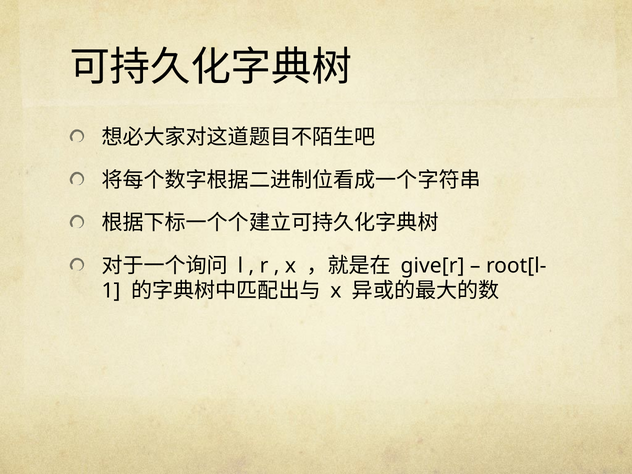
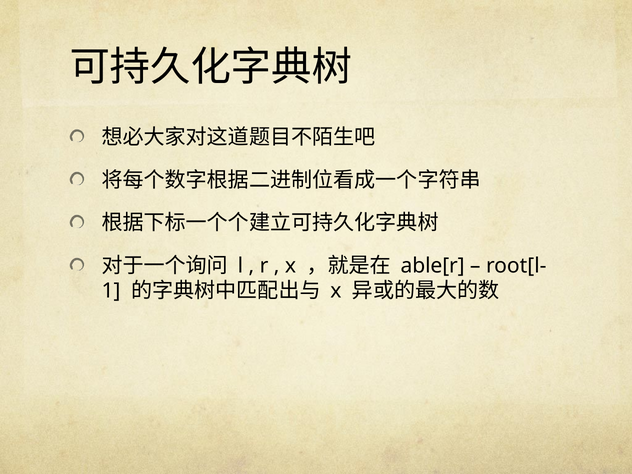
give[r: give[r -> able[r
